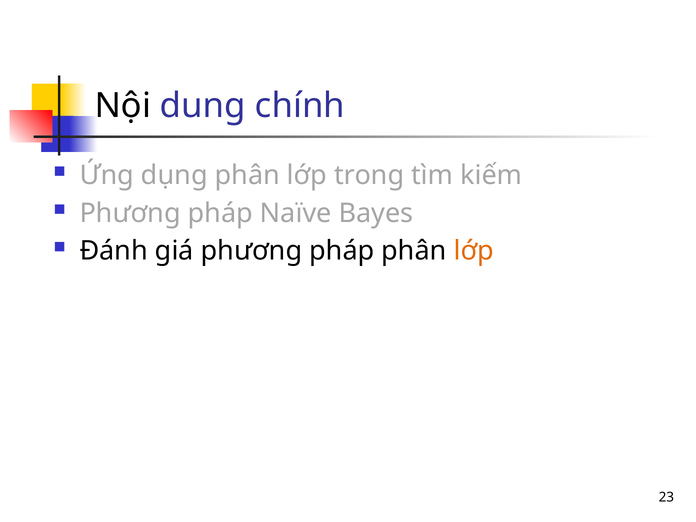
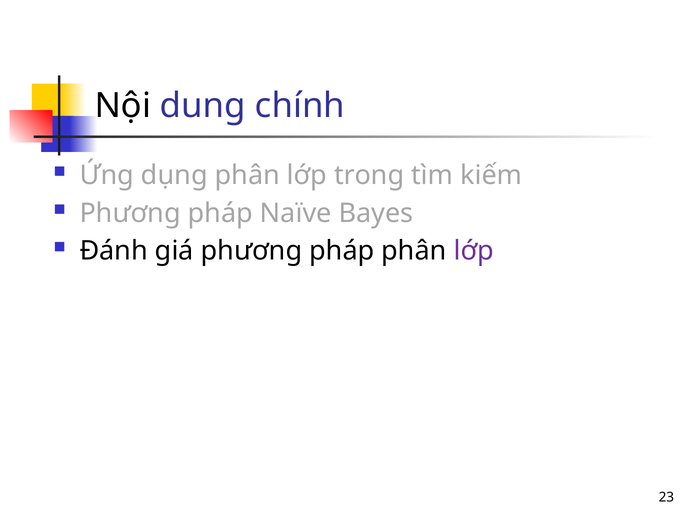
lớp at (474, 251) colour: orange -> purple
